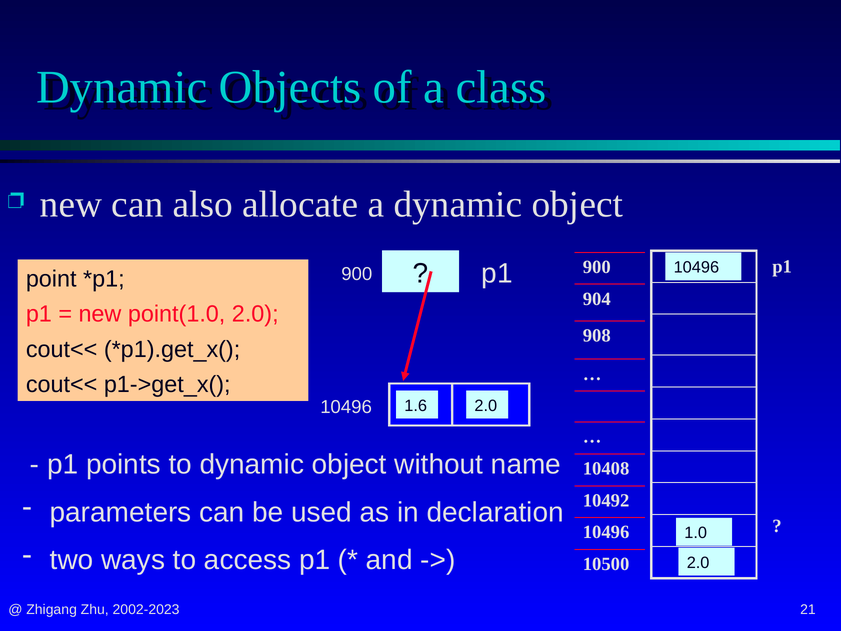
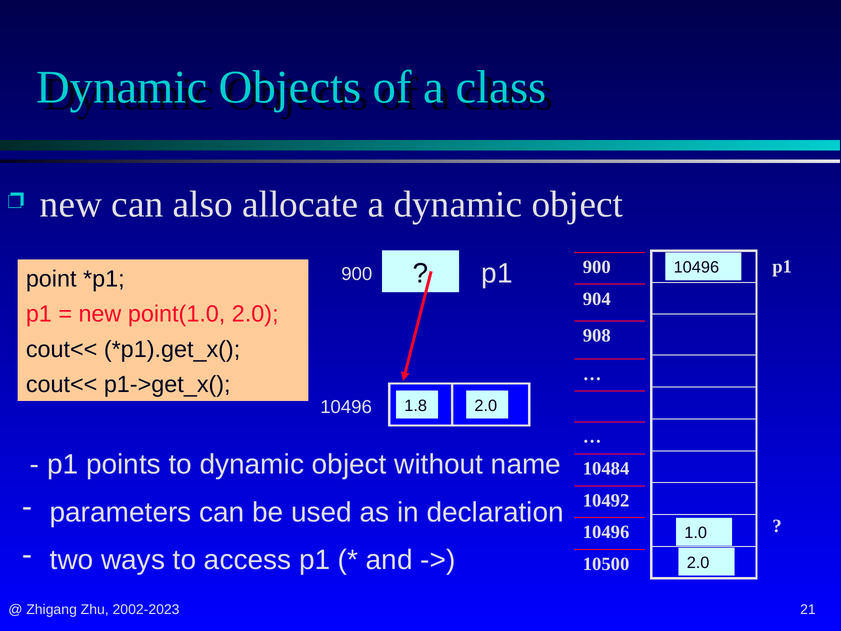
1.6: 1.6 -> 1.8
10408: 10408 -> 10484
